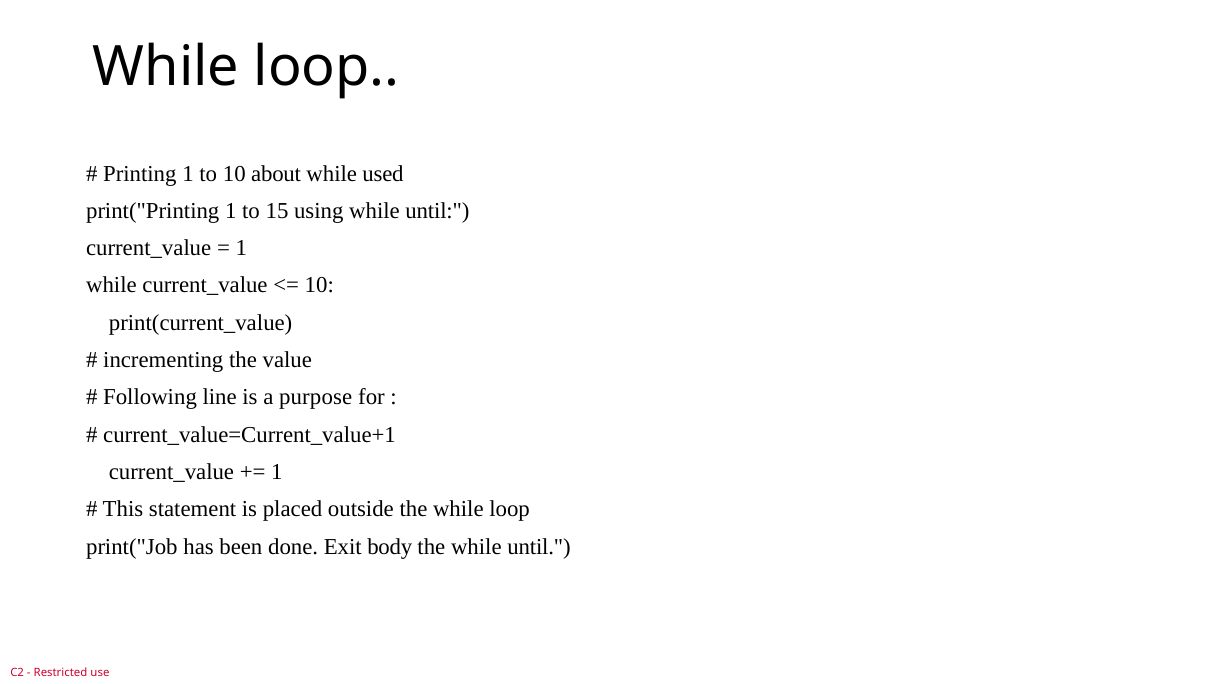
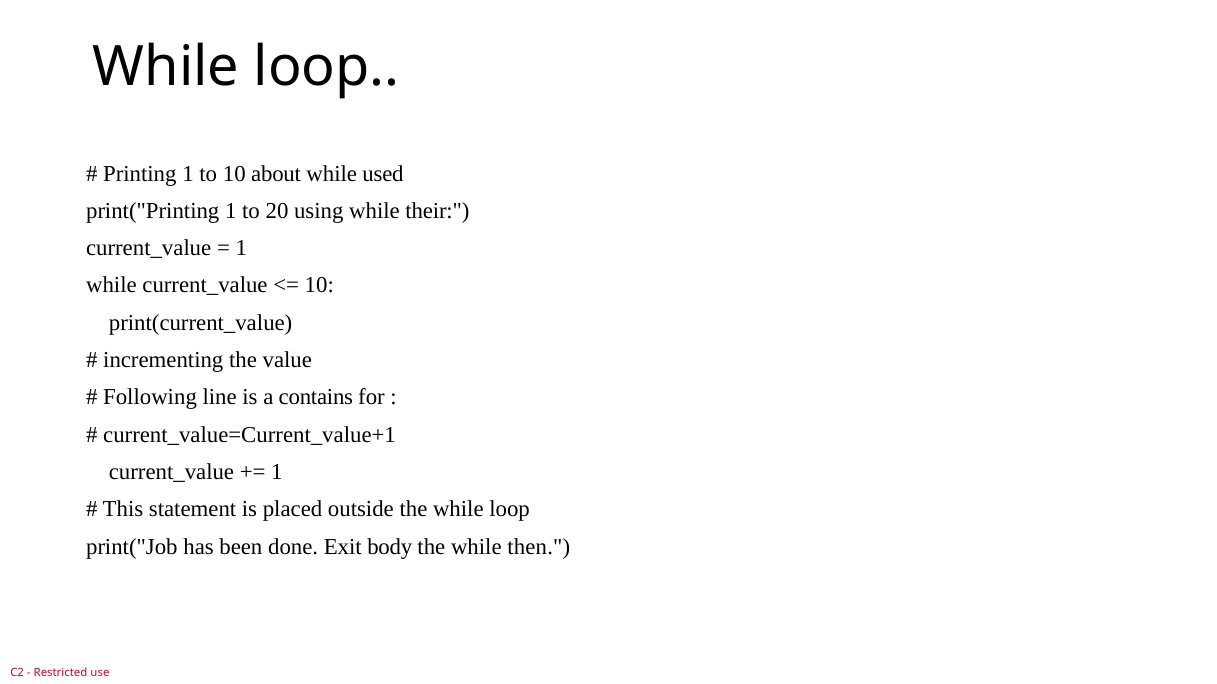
15: 15 -> 20
using while until: until -> their
purpose: purpose -> contains
the while until: until -> then
